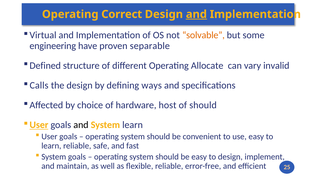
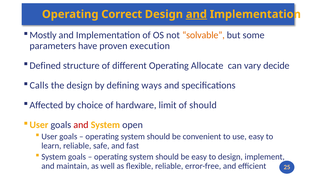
Virtual: Virtual -> Mostly
engineering: engineering -> parameters
separable: separable -> execution
invalid: invalid -> decide
host: host -> limit
User at (39, 125) underline: present -> none
and at (81, 125) colour: black -> red
System learn: learn -> open
